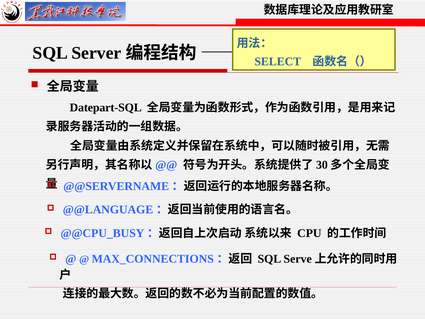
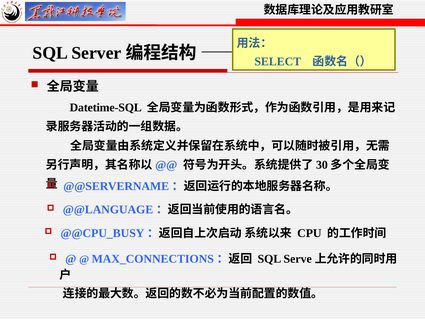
Datepart-SQL: Datepart-SQL -> Datetime-SQL
